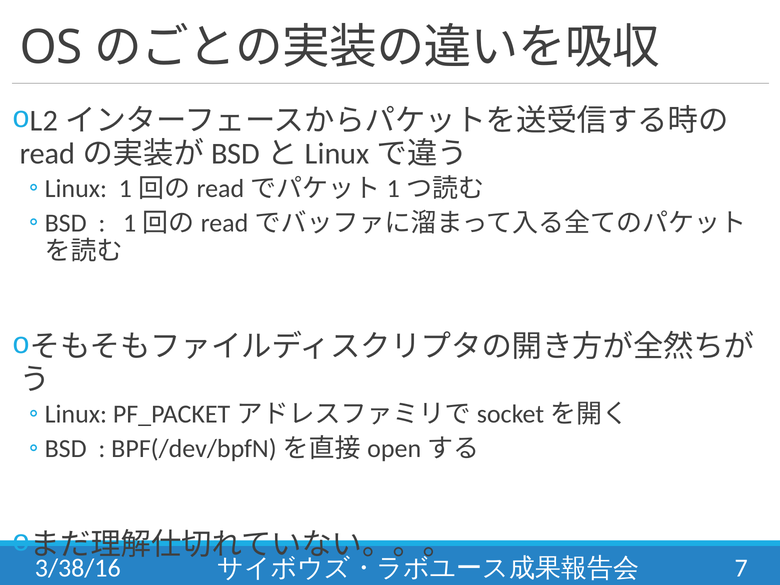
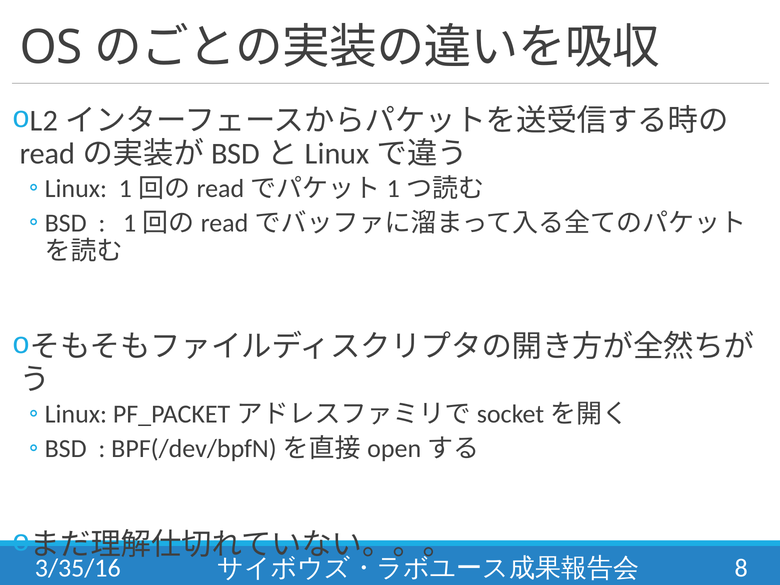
3/38/16: 3/38/16 -> 3/35/16
7: 7 -> 8
